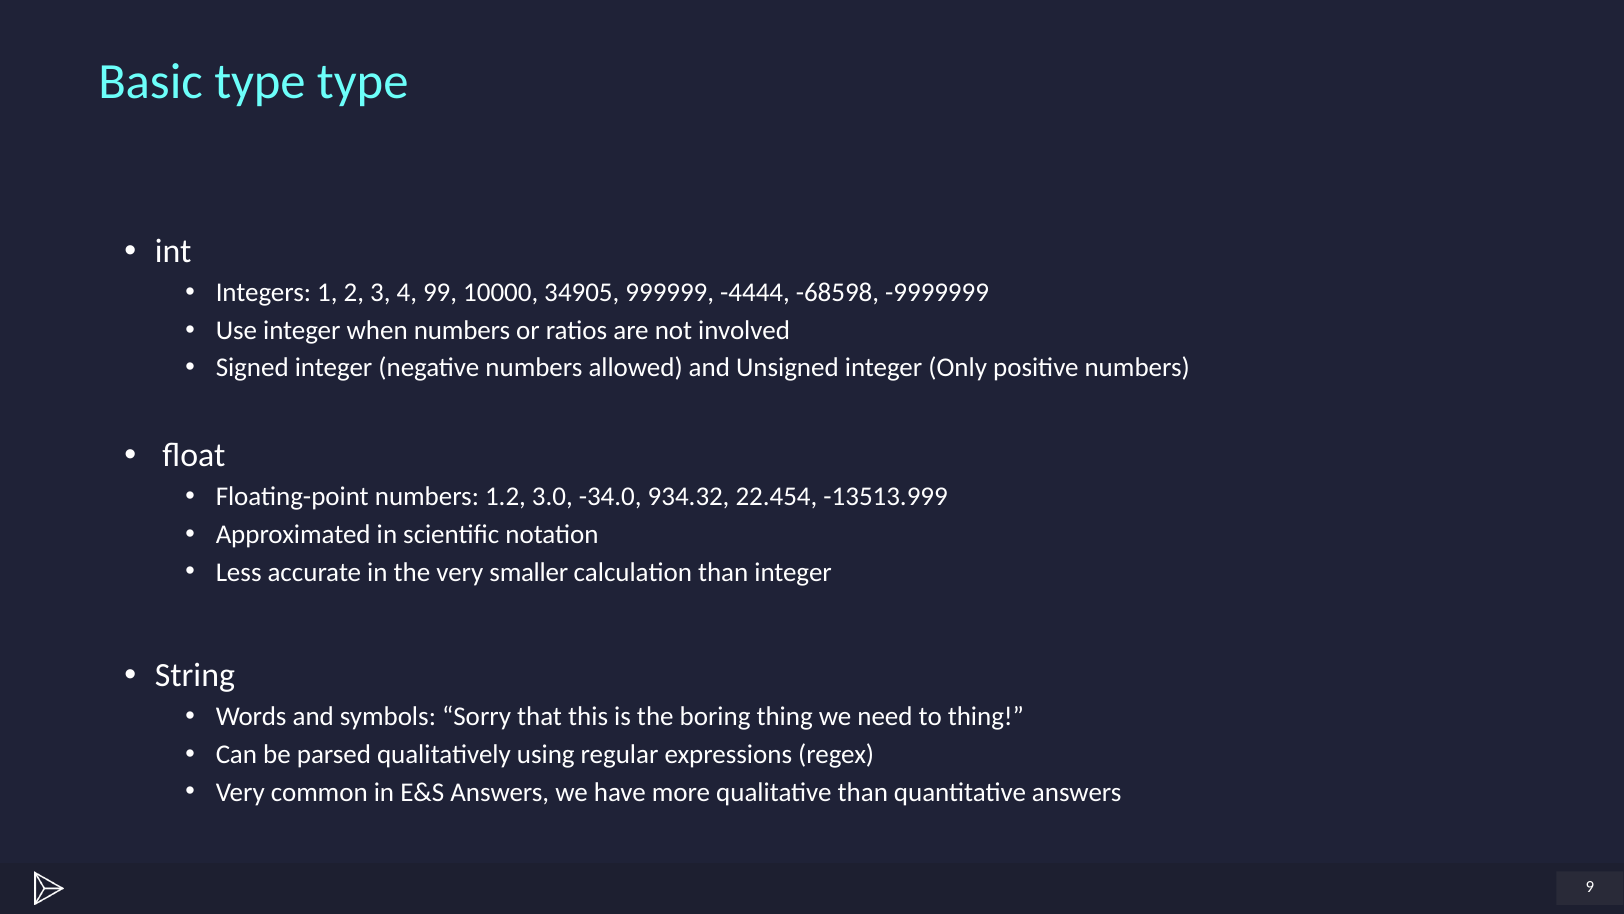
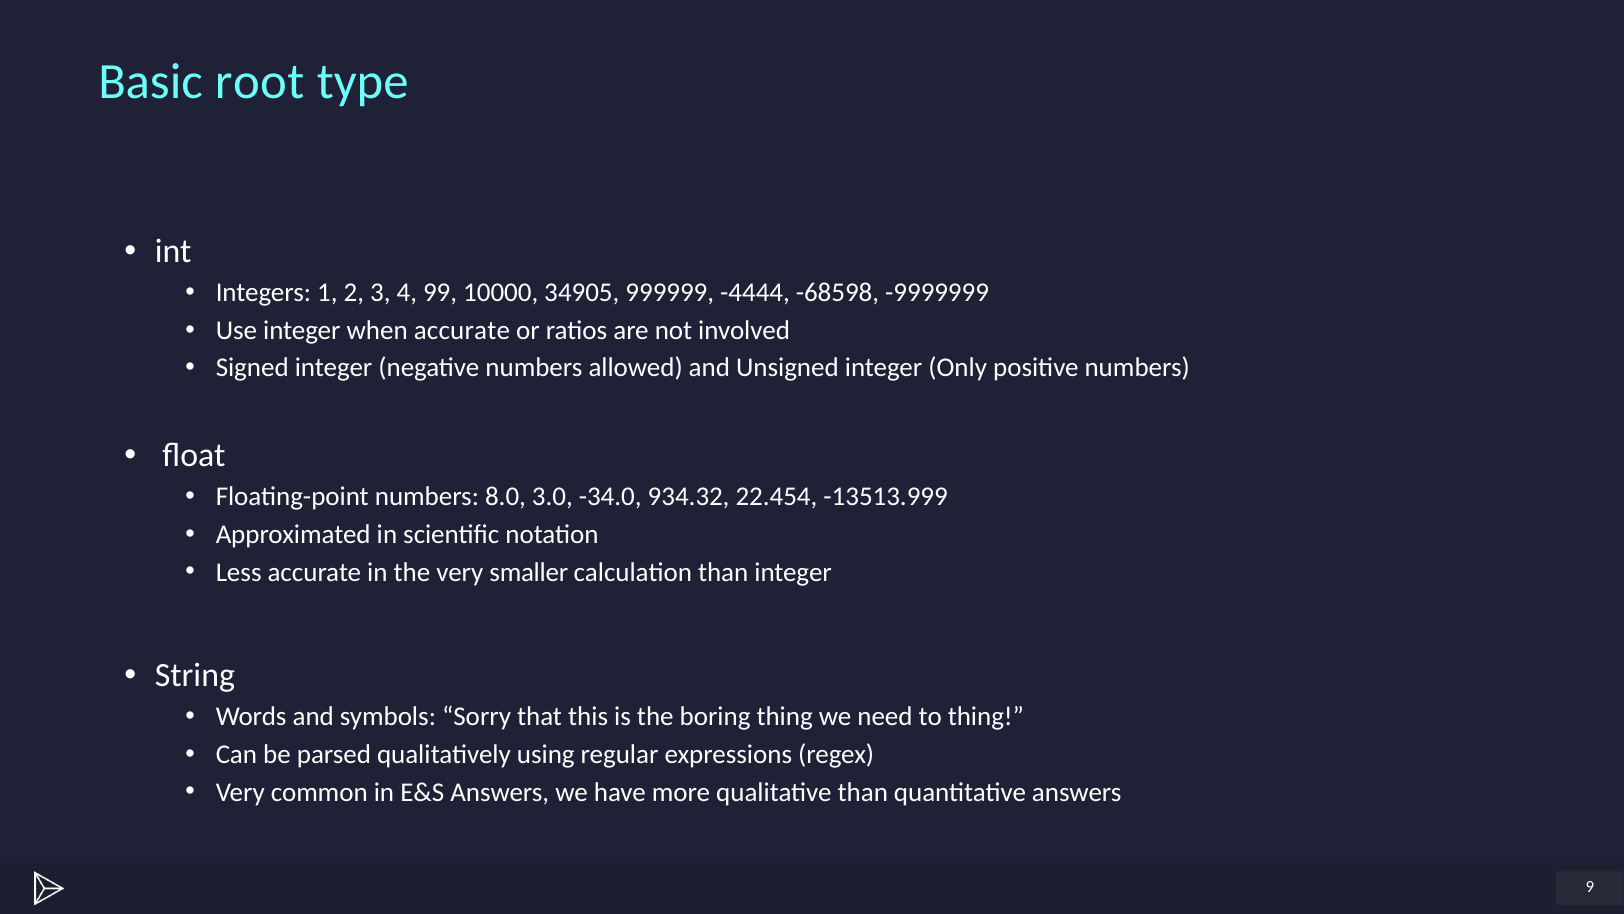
Basic type: type -> root
when numbers: numbers -> accurate
1.2: 1.2 -> 8.0
